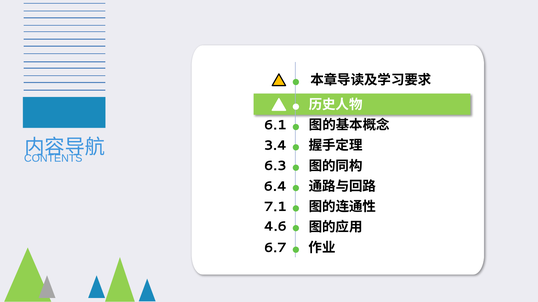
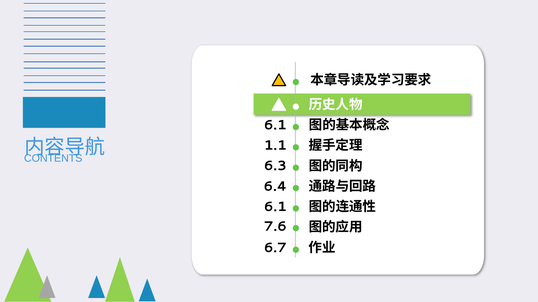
3.4: 3.4 -> 1.1
7.1 at (275, 207): 7.1 -> 6.1
4.6: 4.6 -> 7.6
